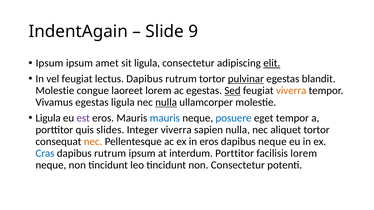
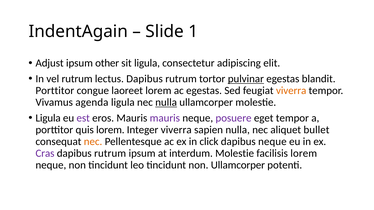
9: 9 -> 1
Ipsum at (50, 63): Ipsum -> Adjust
amet: amet -> other
elit underline: present -> none
vel feugiat: feugiat -> rutrum
Molestie at (55, 91): Molestie -> Porttitor
Sed underline: present -> none
Vivamus egestas: egestas -> agenda
mauris at (165, 118) colour: blue -> purple
posuere colour: blue -> purple
quis slides: slides -> lorem
aliquet tortor: tortor -> bullet
in eros: eros -> click
Cras colour: blue -> purple
interdum Porttitor: Porttitor -> Molestie
non Consectetur: Consectetur -> Ullamcorper
